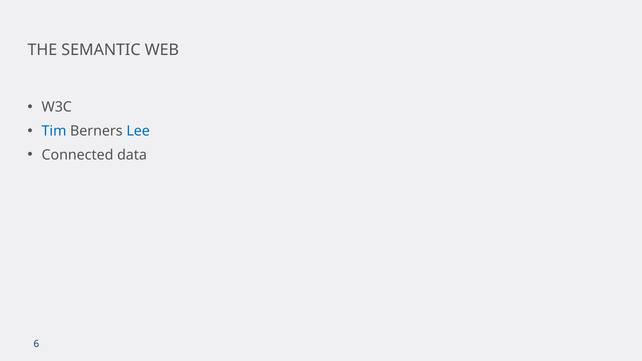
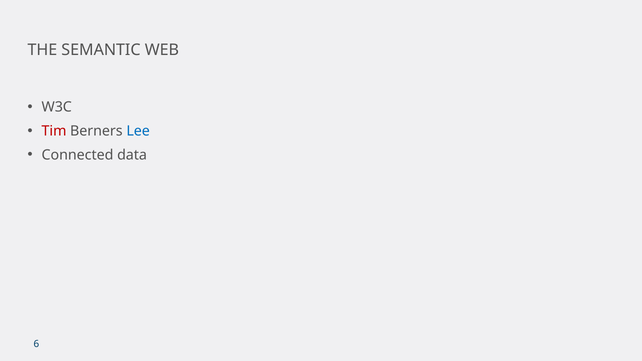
Tim colour: blue -> red
